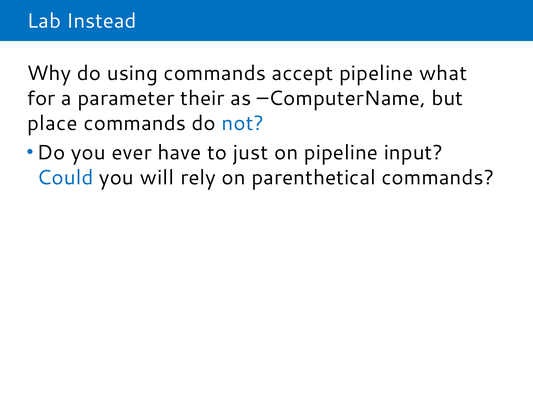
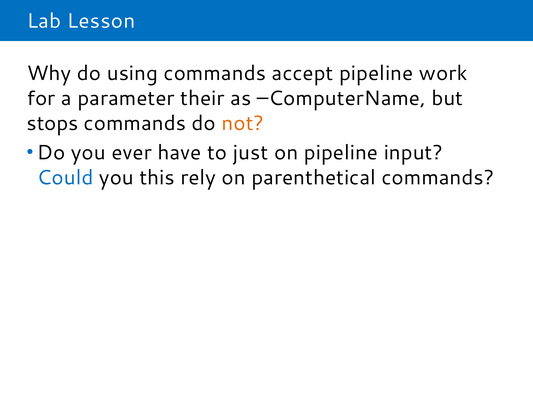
Instead: Instead -> Lesson
what: what -> work
place: place -> stops
not colour: blue -> orange
will: will -> this
